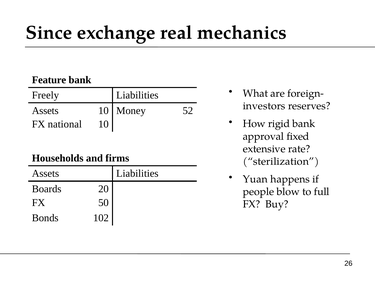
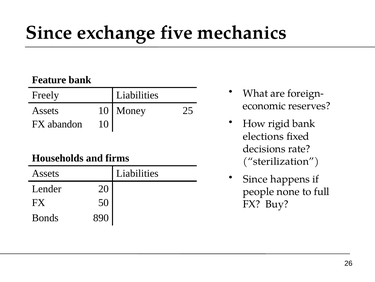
real: real -> five
investors: investors -> economic
52: 52 -> 25
national: national -> abandon
approval: approval -> elections
extensive: extensive -> decisions
Yuan at (255, 179): Yuan -> Since
Boards: Boards -> Lender
blow: blow -> none
102: 102 -> 890
